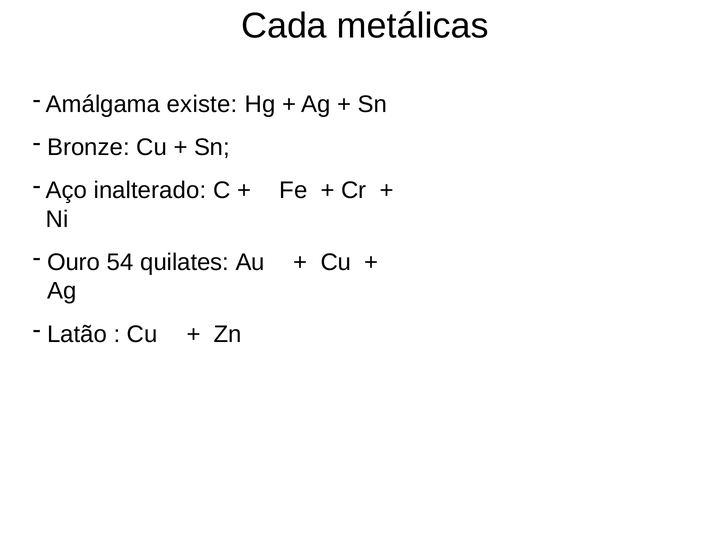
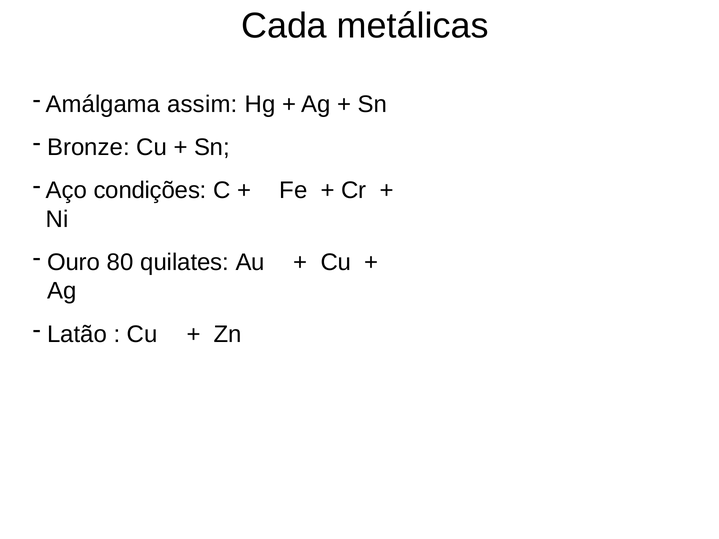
existe: existe -> assim
inalterado: inalterado -> condições
54: 54 -> 80
